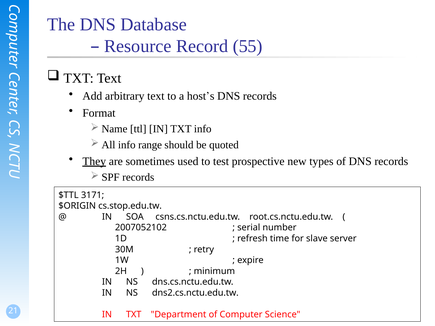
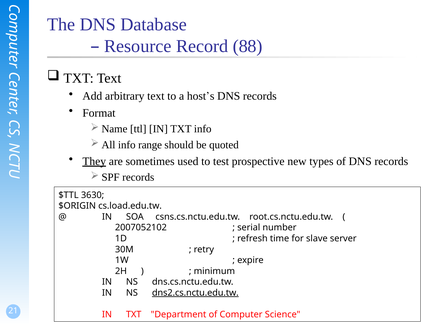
55: 55 -> 88
3171: 3171 -> 3630
cs.stop.edu.tw: cs.stop.edu.tw -> cs.load.edu.tw
dns2.cs.nctu.edu.tw underline: none -> present
